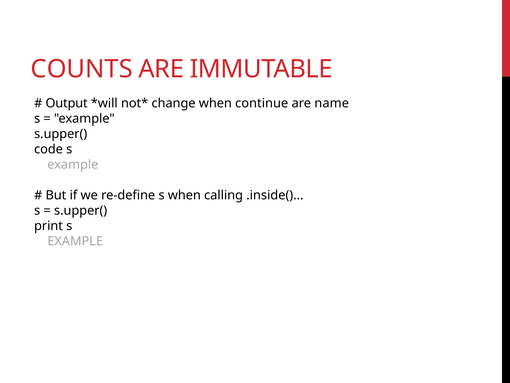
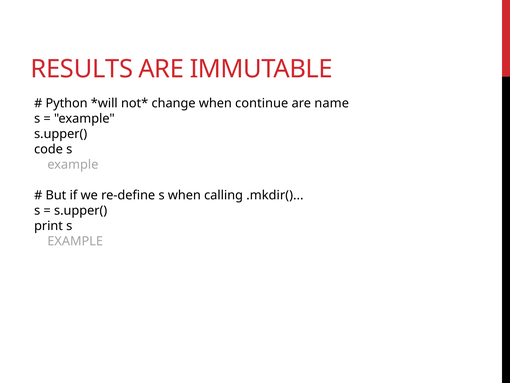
COUNTS: COUNTS -> RESULTS
Output: Output -> Python
.inside(: .inside( -> .mkdir(
